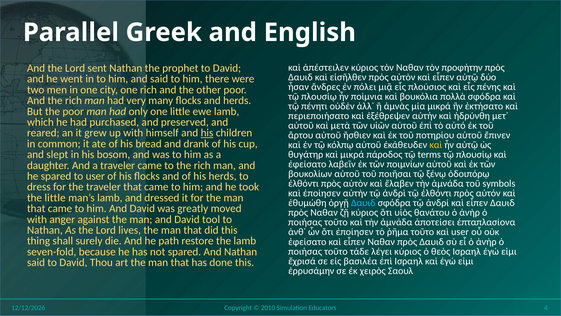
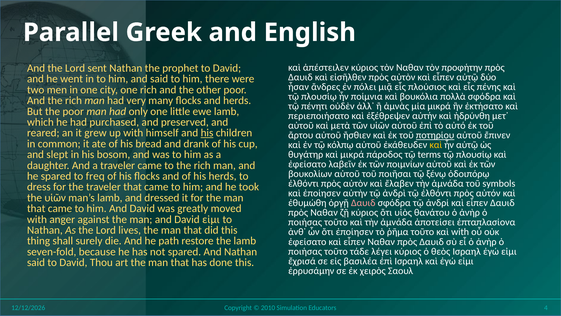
ποτηρίου underline: none -> present
to user: user -> freq
the little: little -> υἱῶν
Δαυιδ at (363, 203) colour: light blue -> pink
David tool: tool -> εἰμι
καὶ user: user -> with
